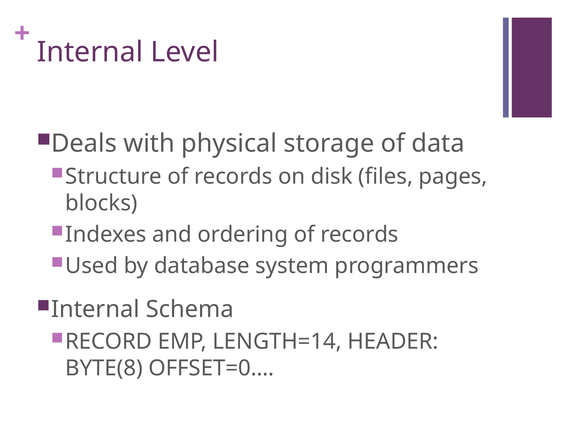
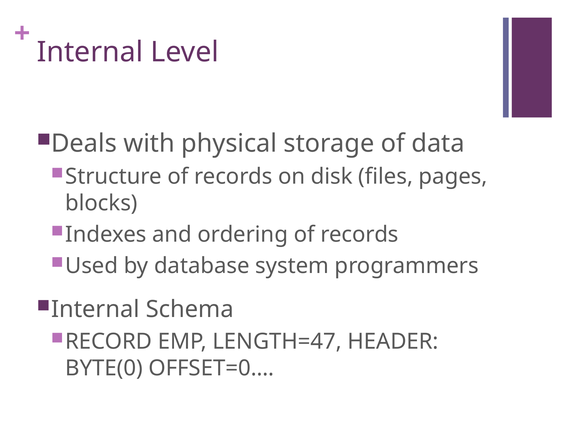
LENGTH=14: LENGTH=14 -> LENGTH=47
BYTE(8: BYTE(8 -> BYTE(0
